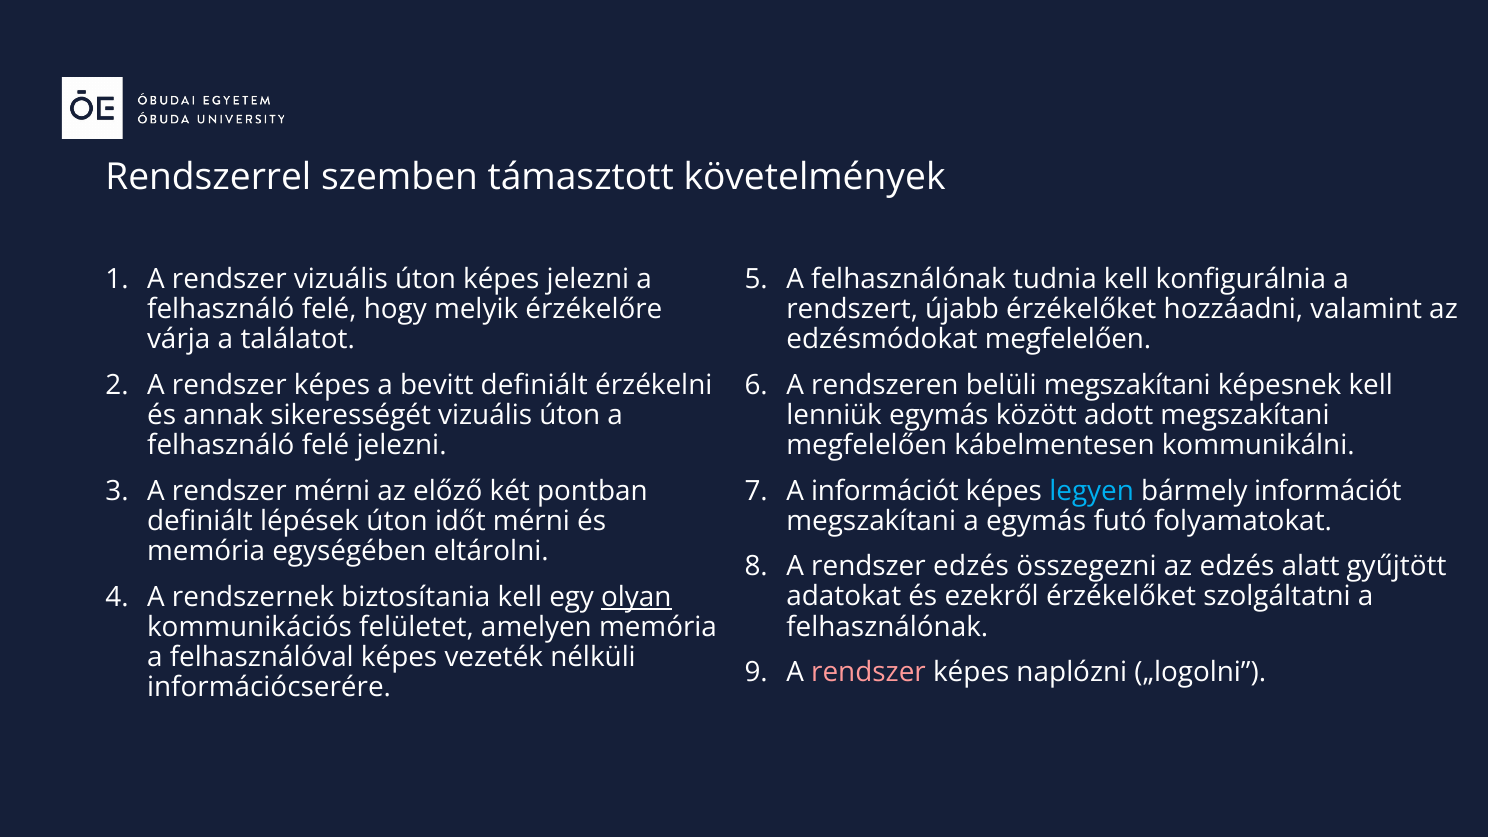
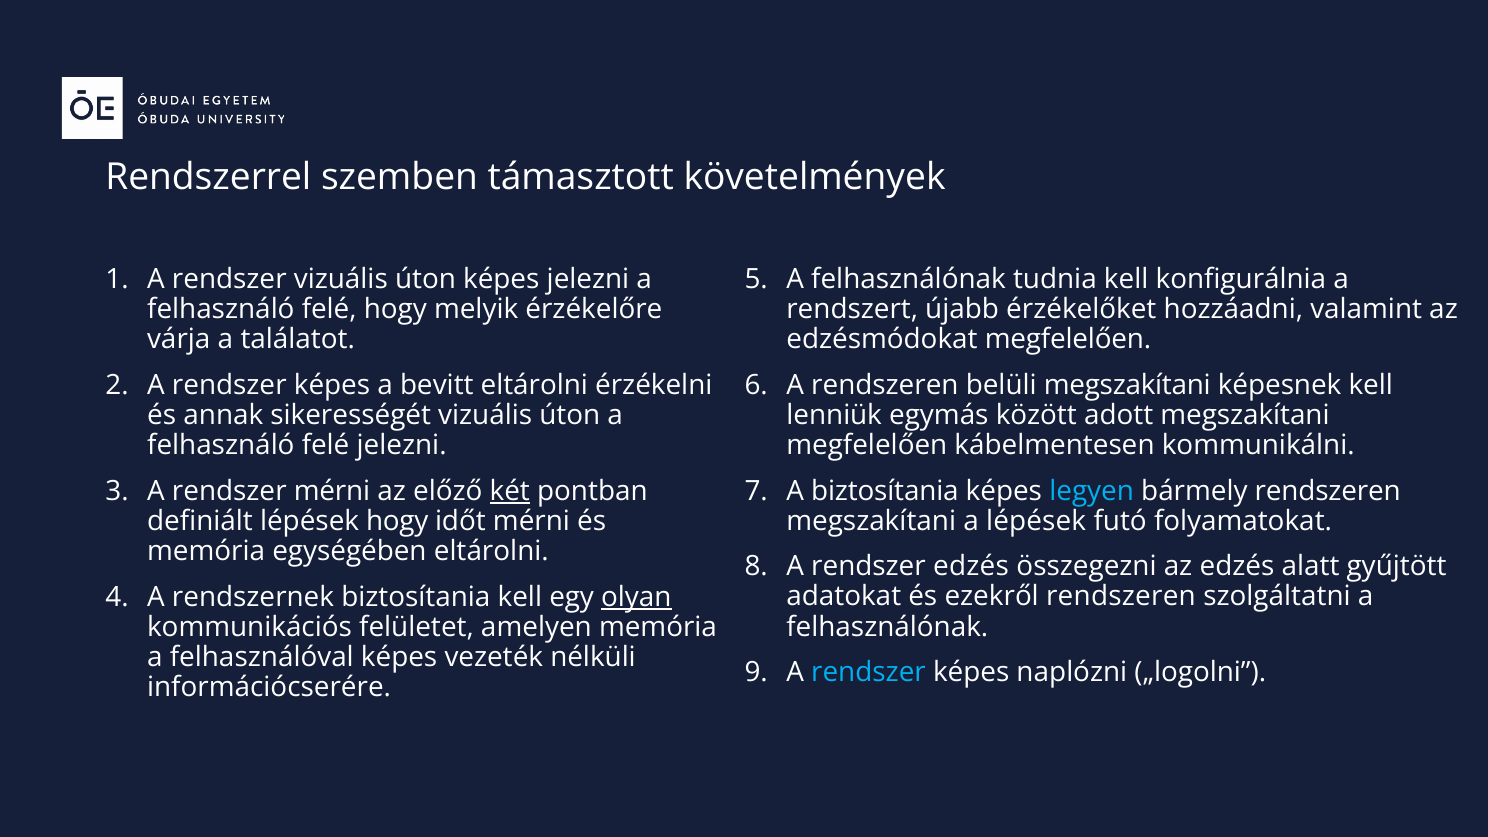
bevitt definiált: definiált -> eltárolni
két underline: none -> present
A információt: információt -> biztosítania
bármely információt: információt -> rendszeren
lépések úton: úton -> hogy
a egymás: egymás -> lépések
ezekről érzékelőket: érzékelőket -> rendszeren
rendszer at (868, 673) colour: pink -> light blue
